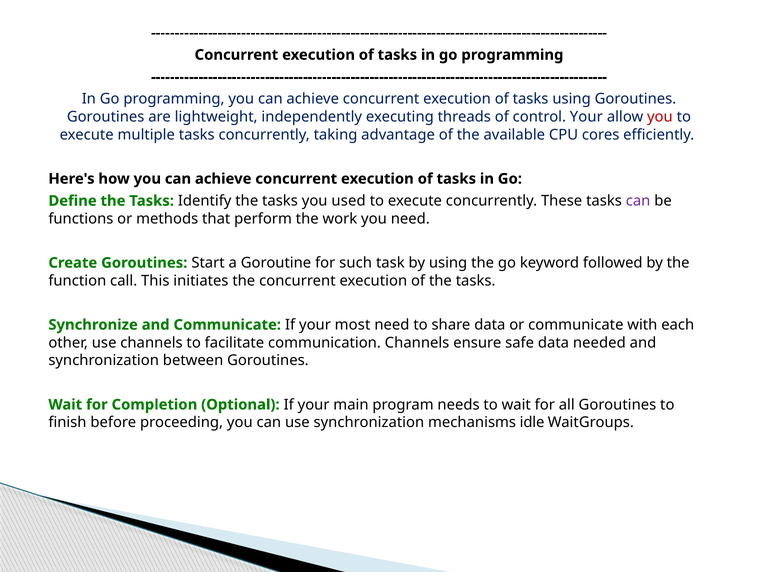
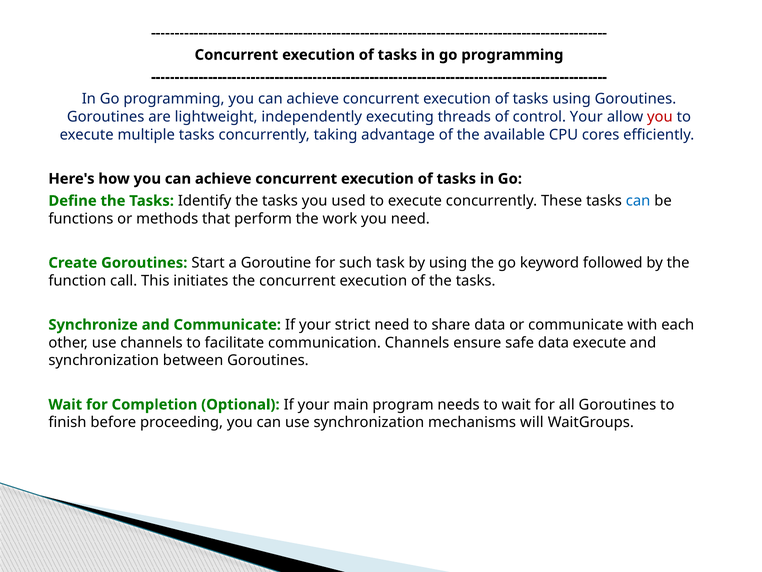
can at (638, 201) colour: purple -> blue
most: most -> strict
data needed: needed -> execute
idle: idle -> will
